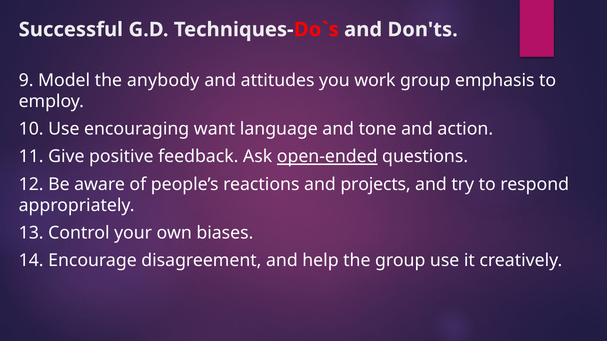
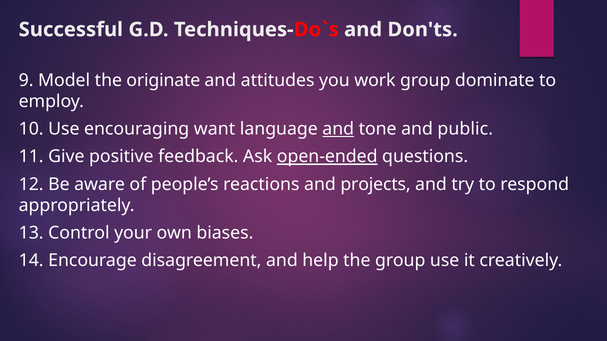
anybody: anybody -> originate
emphasis: emphasis -> dominate
and at (338, 129) underline: none -> present
action: action -> public
